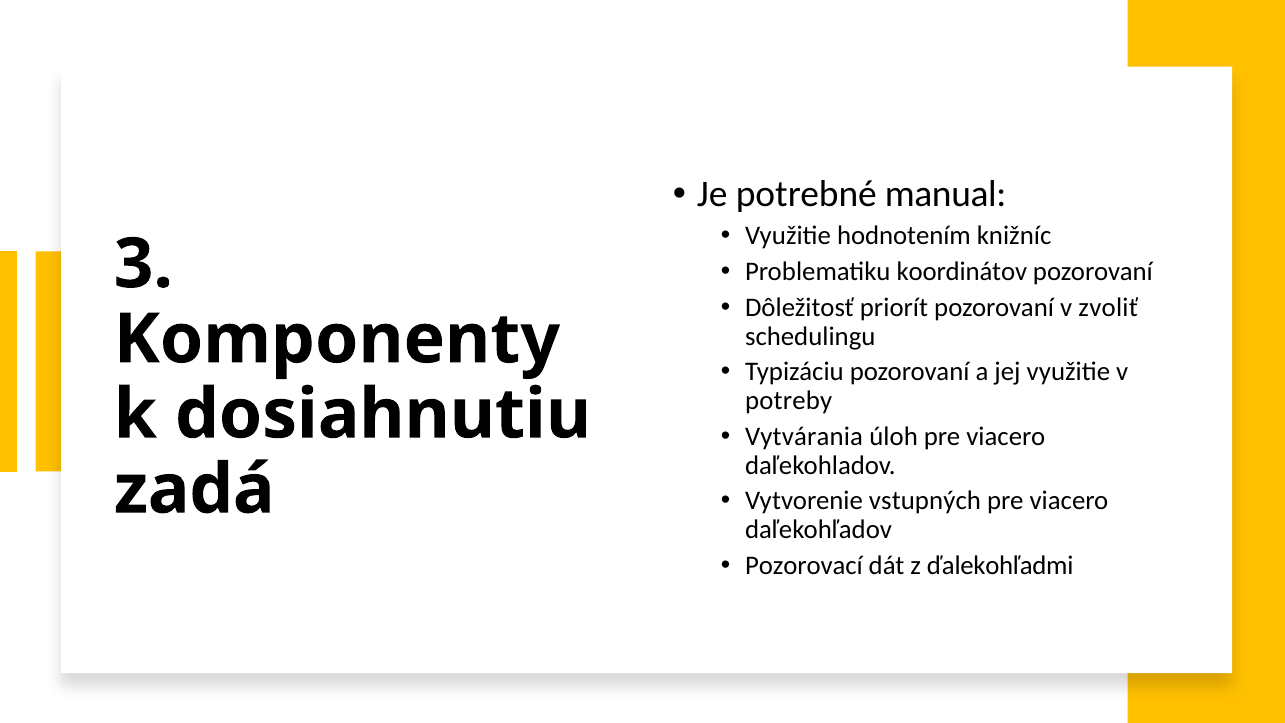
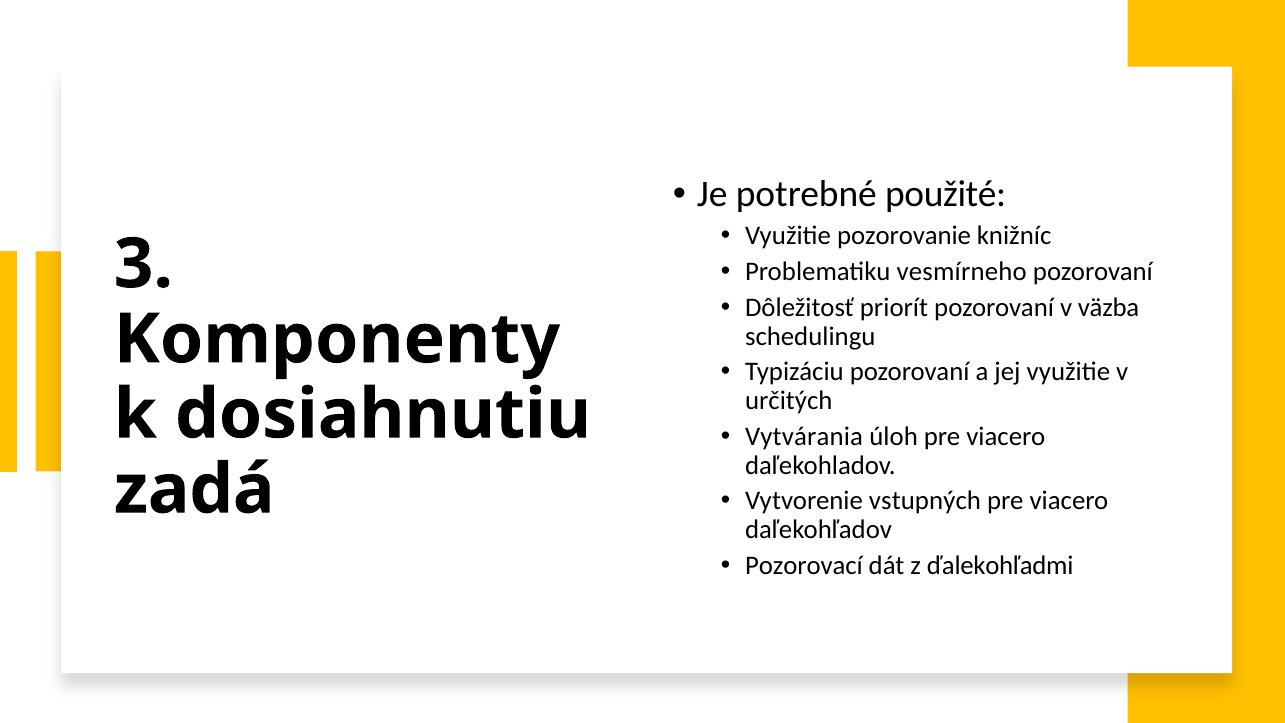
manual: manual -> použité
hodnotením: hodnotením -> pozorovanie
koordinátov: koordinátov -> vesmírneho
zvoliť: zvoliť -> väzba
potreby: potreby -> určitých
